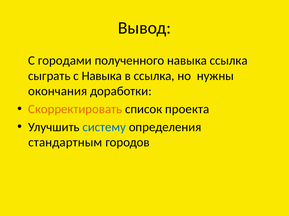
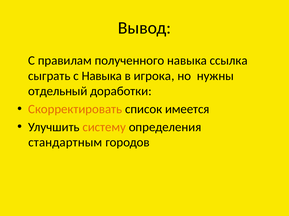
городами: городами -> правилам
в ссылка: ссылка -> игрока
окончания: окончания -> отдельный
проекта: проекта -> имеется
систему colour: blue -> orange
